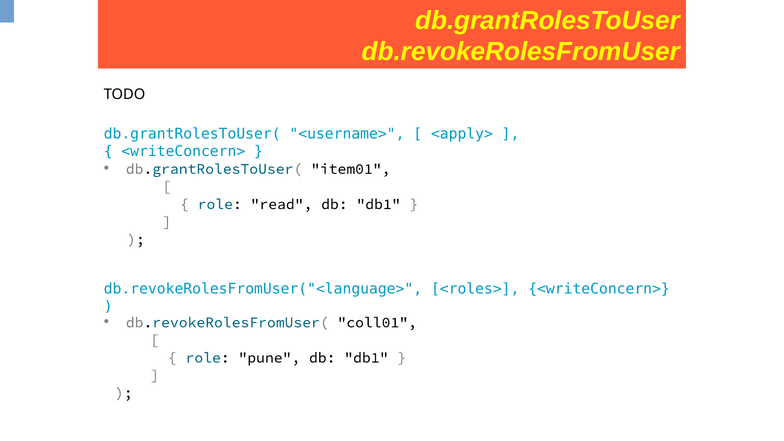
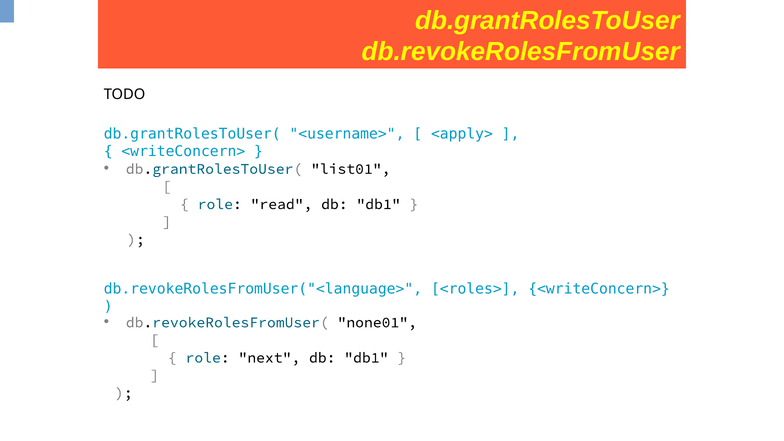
item01: item01 -> list01
coll01: coll01 -> none01
pune: pune -> next
